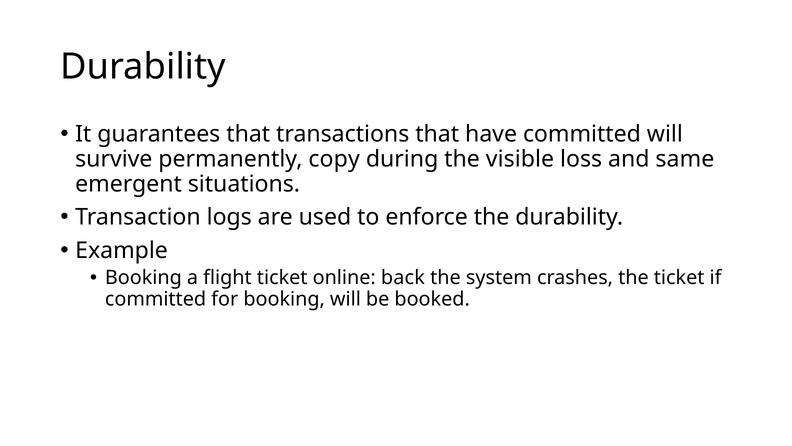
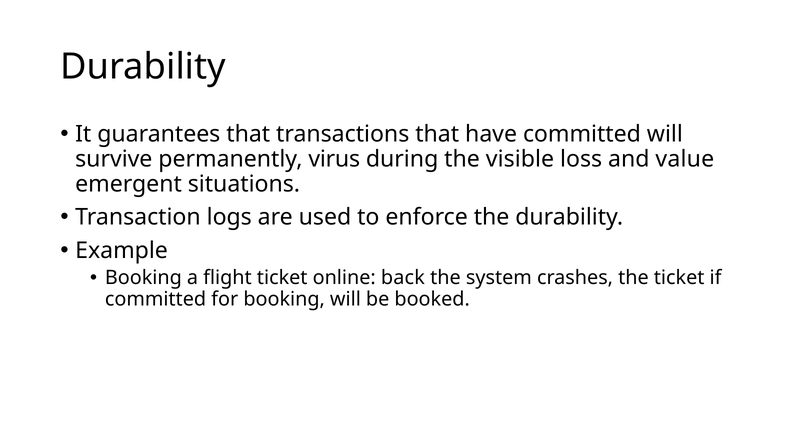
copy: copy -> virus
same: same -> value
